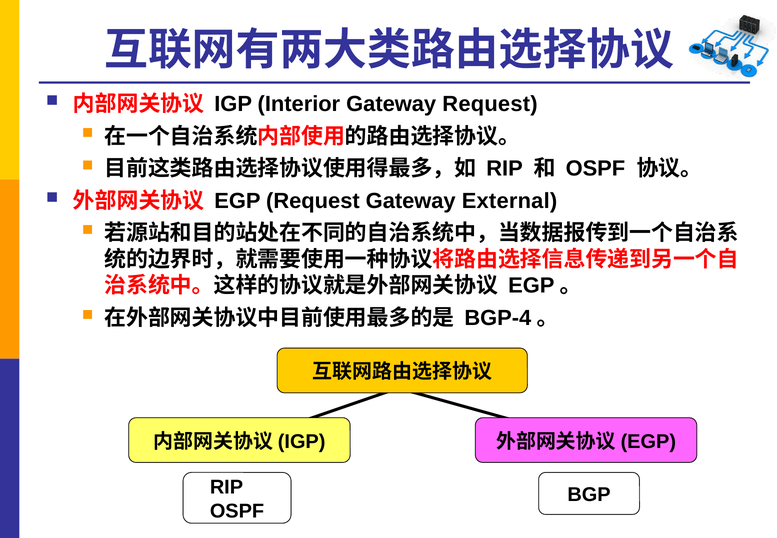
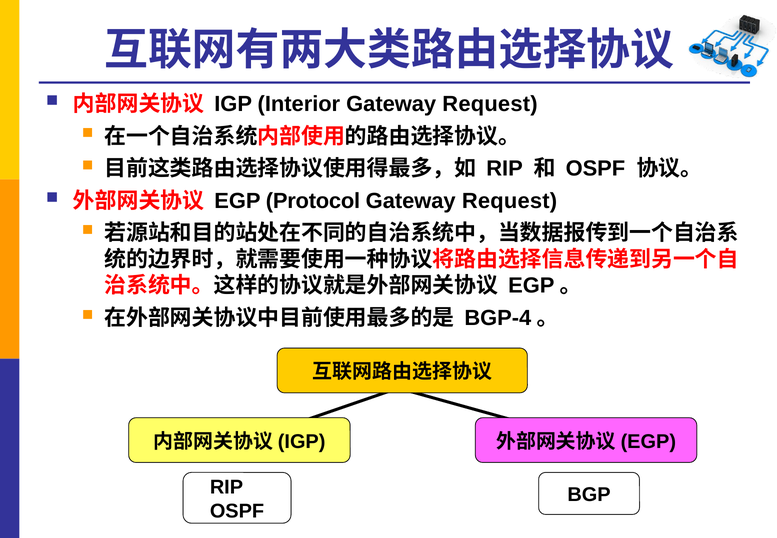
EGP Request: Request -> Protocol
External at (510, 201): External -> Request
